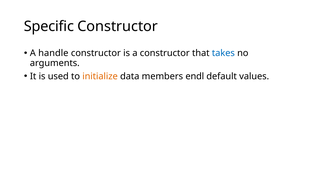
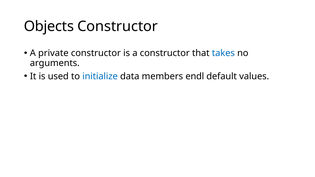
Specific: Specific -> Objects
handle: handle -> private
initialize colour: orange -> blue
